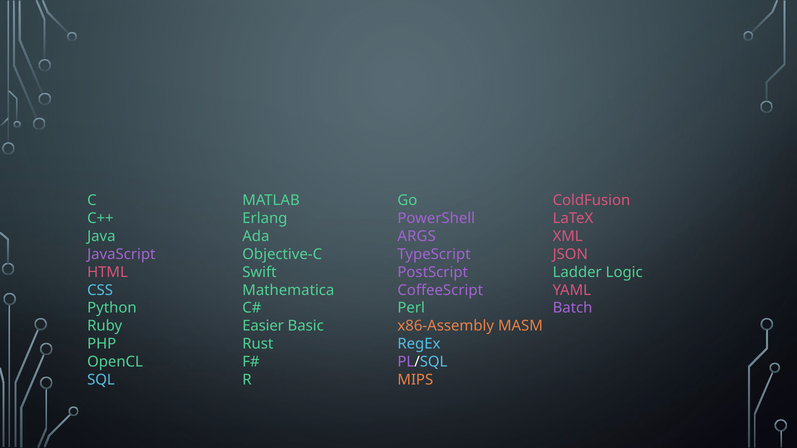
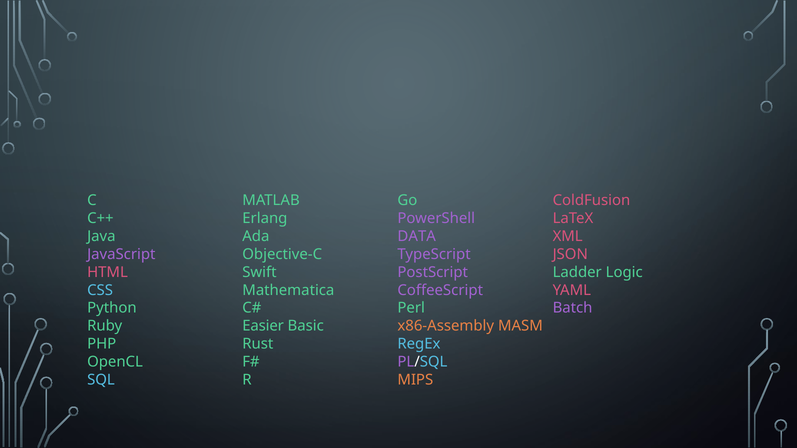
ARGS: ARGS -> DATA
